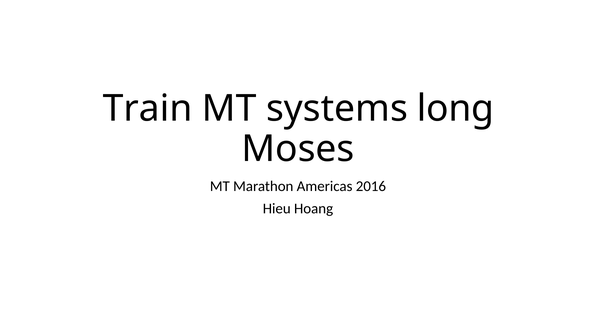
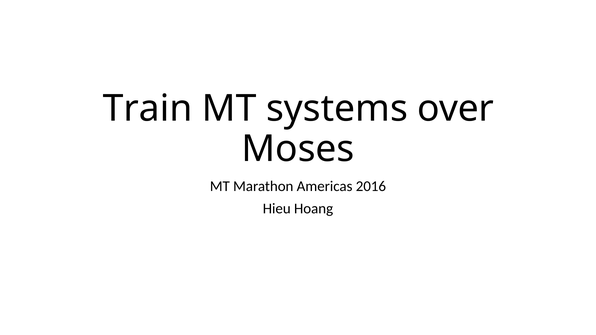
long: long -> over
